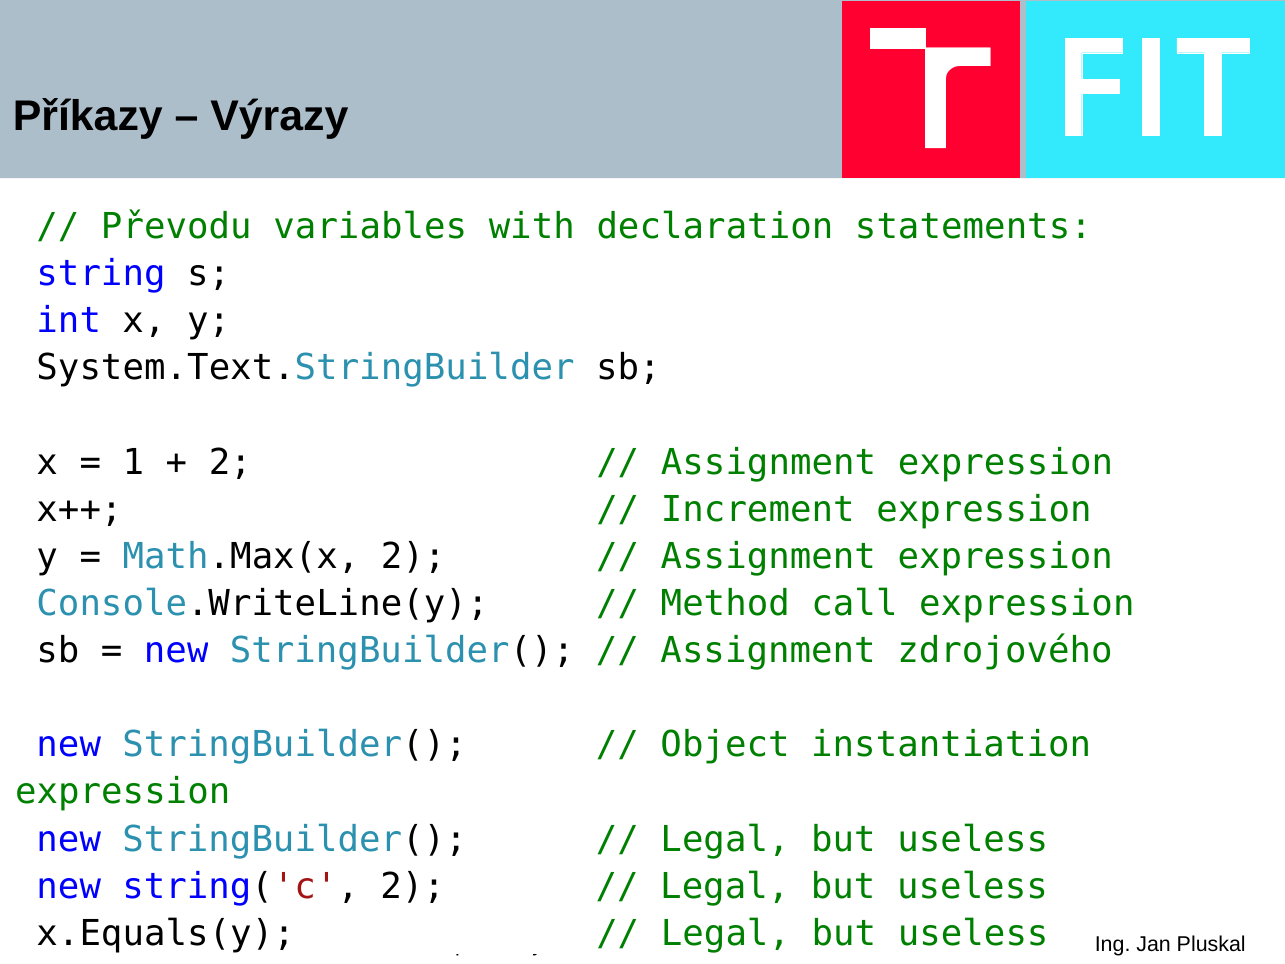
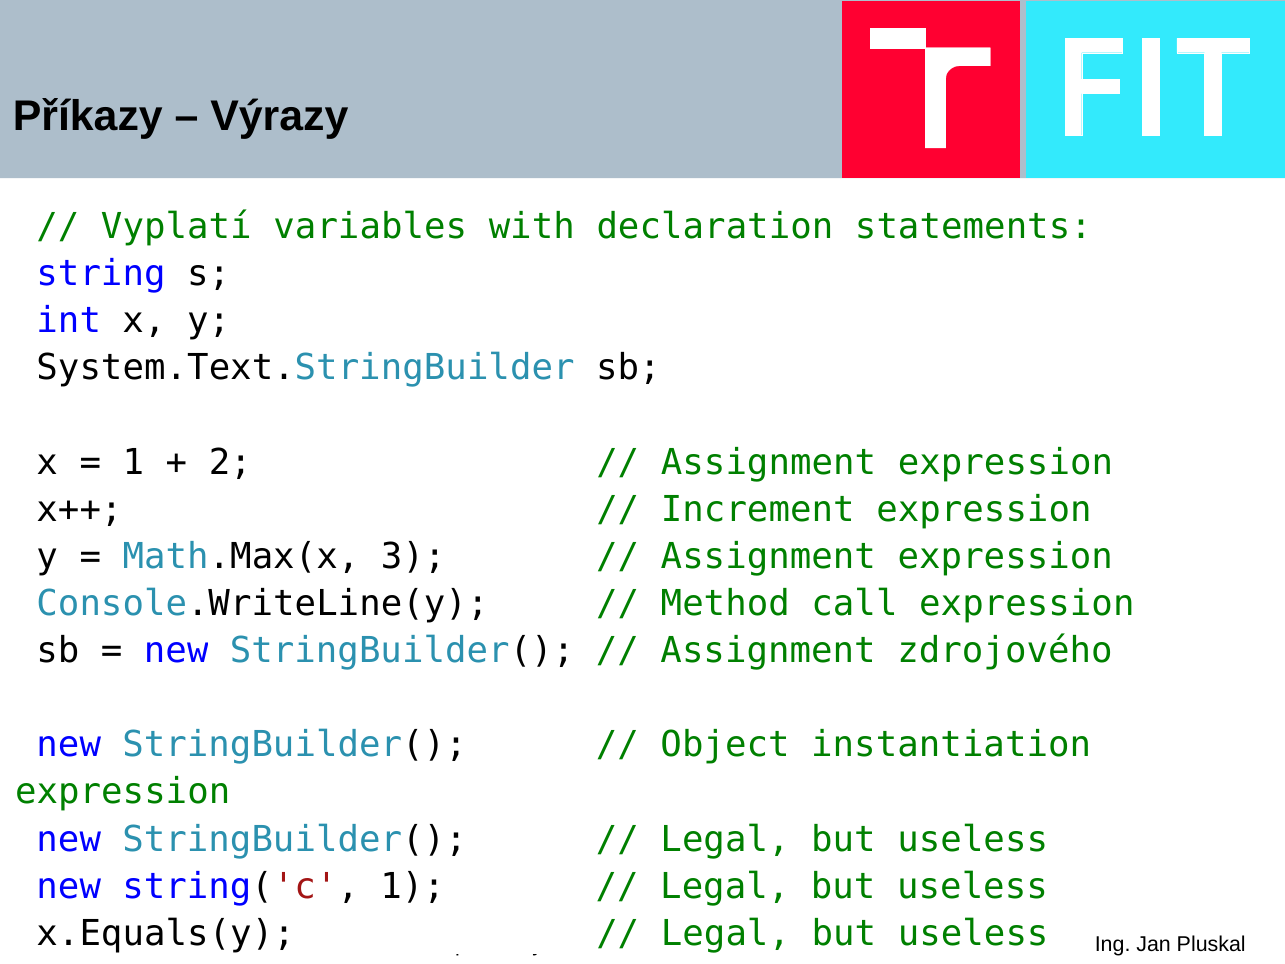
Převodu: Převodu -> Vyplatí
Math.Max(x 2: 2 -> 3
string('c 2: 2 -> 1
